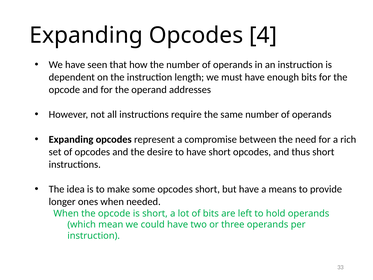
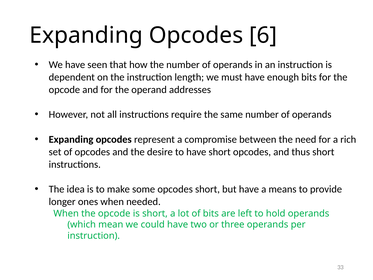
4: 4 -> 6
